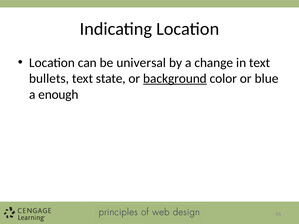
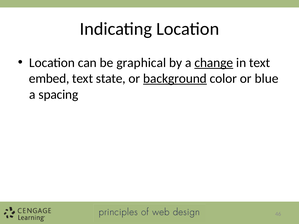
universal: universal -> graphical
change underline: none -> present
bullets: bullets -> embed
enough: enough -> spacing
